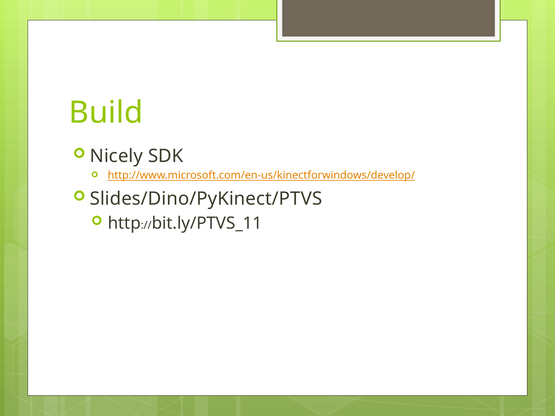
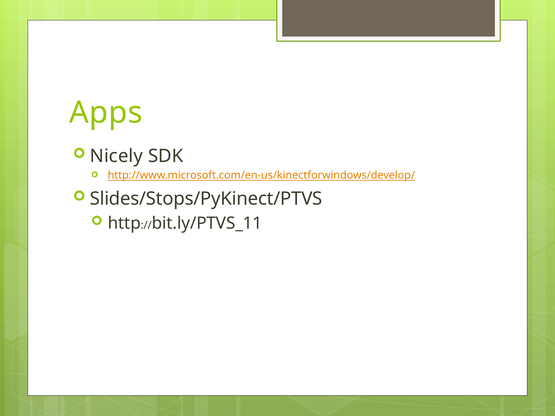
Build: Build -> Apps
Slides/Dino/PyKinect/PTVS: Slides/Dino/PyKinect/PTVS -> Slides/Stops/PyKinect/PTVS
